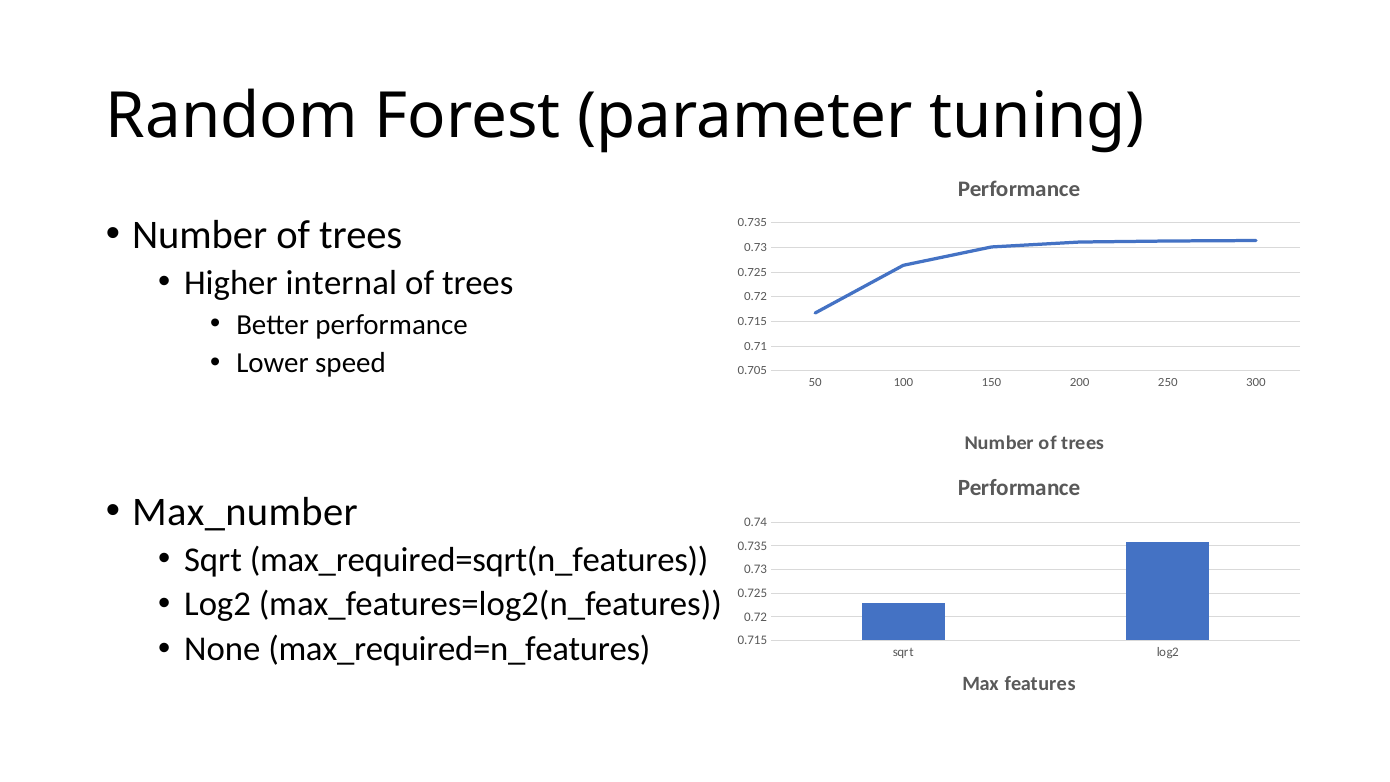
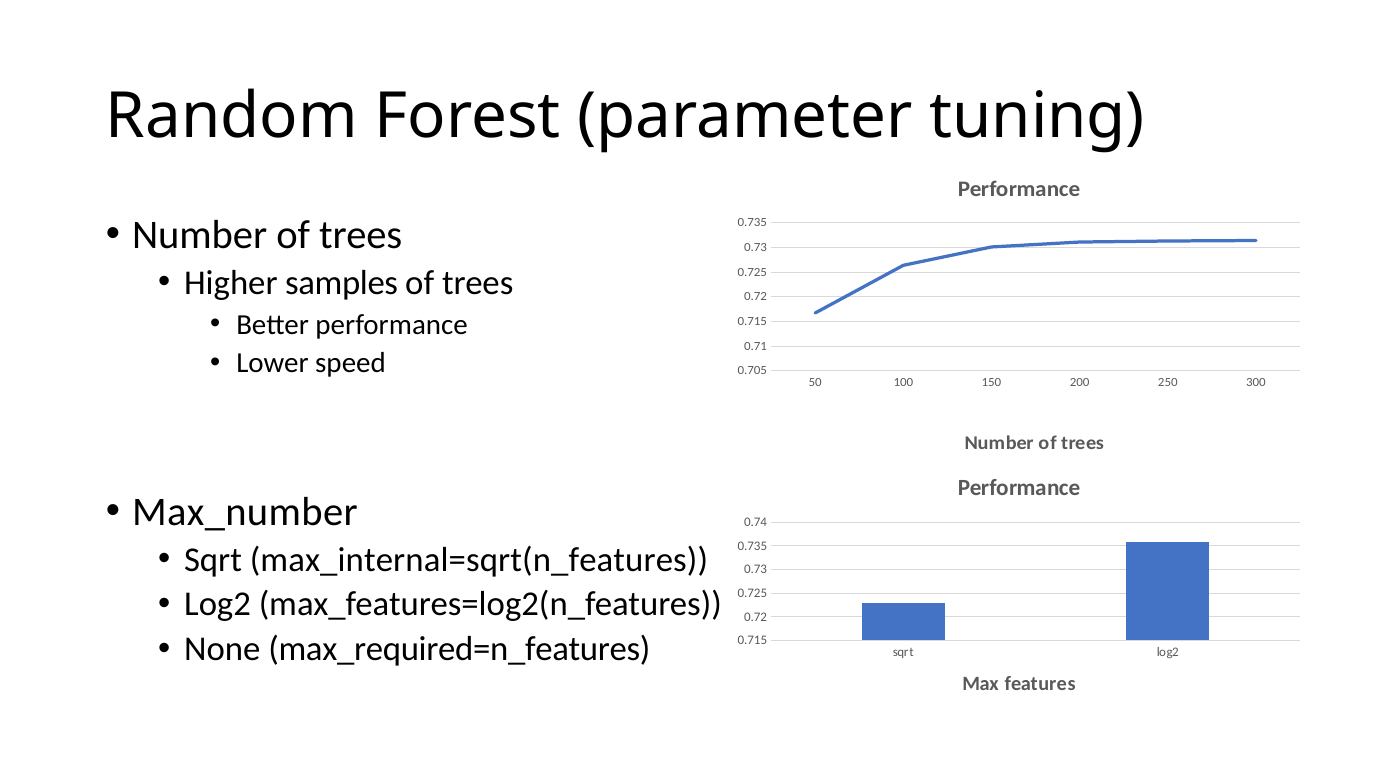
internal: internal -> samples
max_required=sqrt(n_features: max_required=sqrt(n_features -> max_internal=sqrt(n_features
